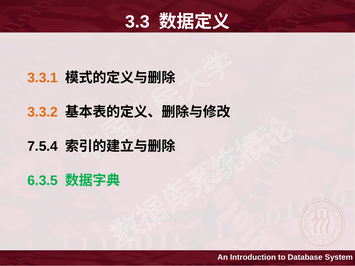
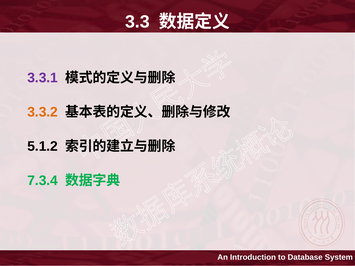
3.3.1 colour: orange -> purple
7.5.4: 7.5.4 -> 5.1.2
6.3.5: 6.3.5 -> 7.3.4
